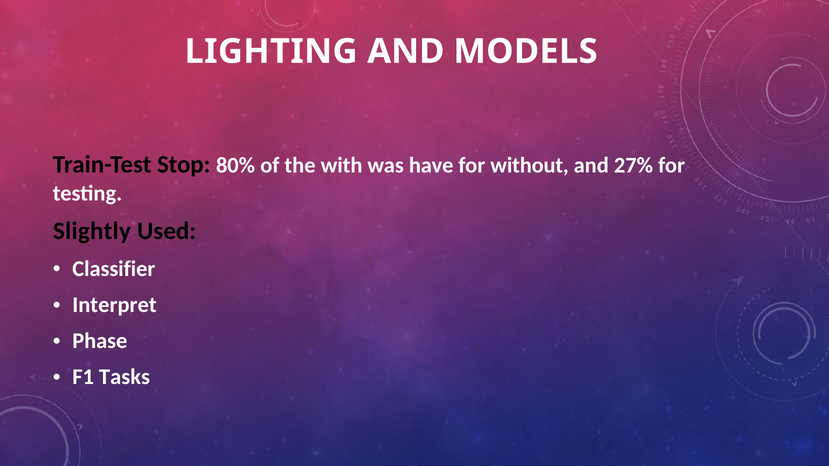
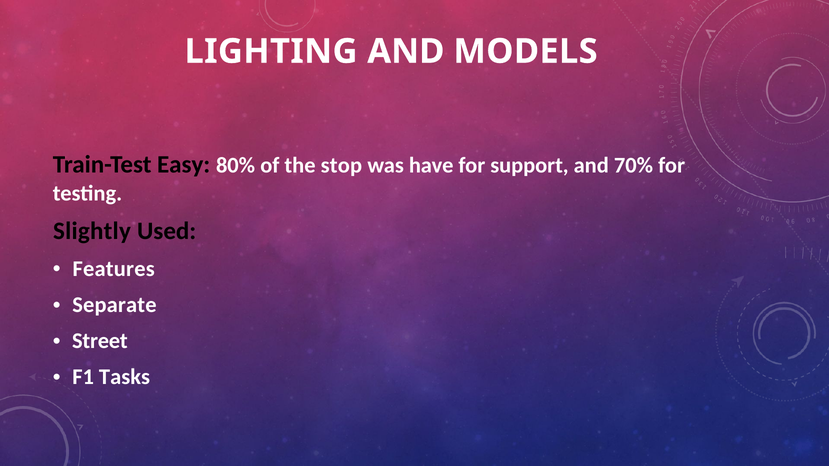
Stop: Stop -> Easy
with: with -> stop
without: without -> support
27%: 27% -> 70%
Classifier: Classifier -> Features
Interpret: Interpret -> Separate
Phase: Phase -> Street
